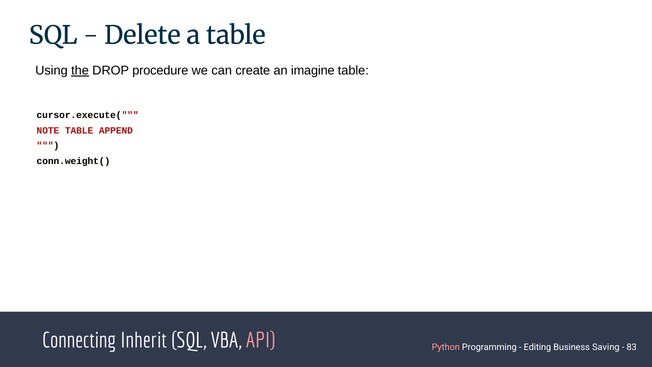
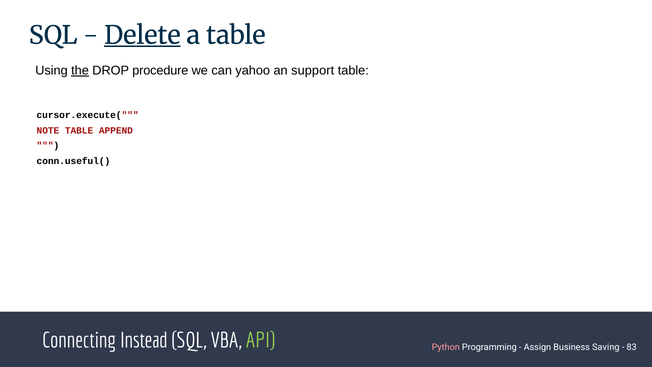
Delete underline: none -> present
create: create -> yahoo
imagine: imagine -> support
conn.weight(: conn.weight( -> conn.useful(
Inherit: Inherit -> Instead
API colour: pink -> light green
Editing: Editing -> Assign
